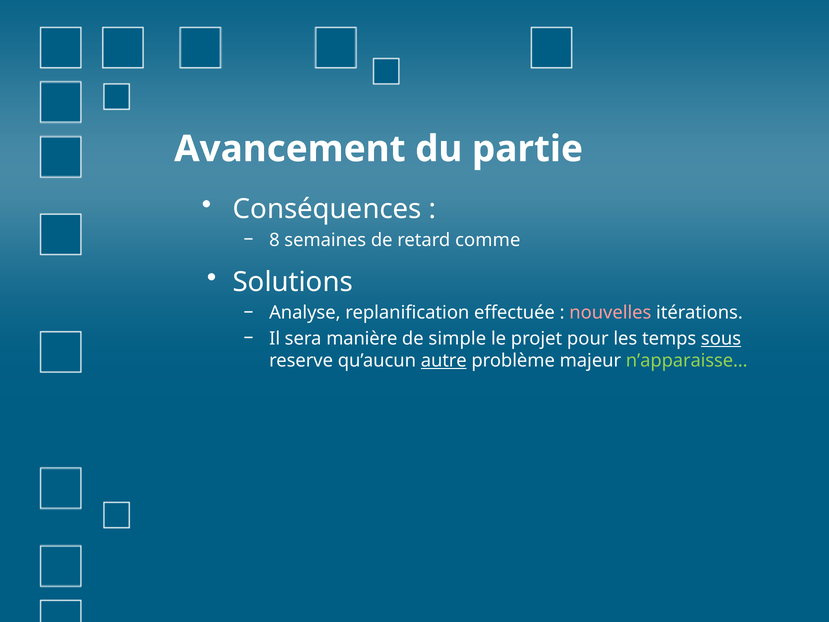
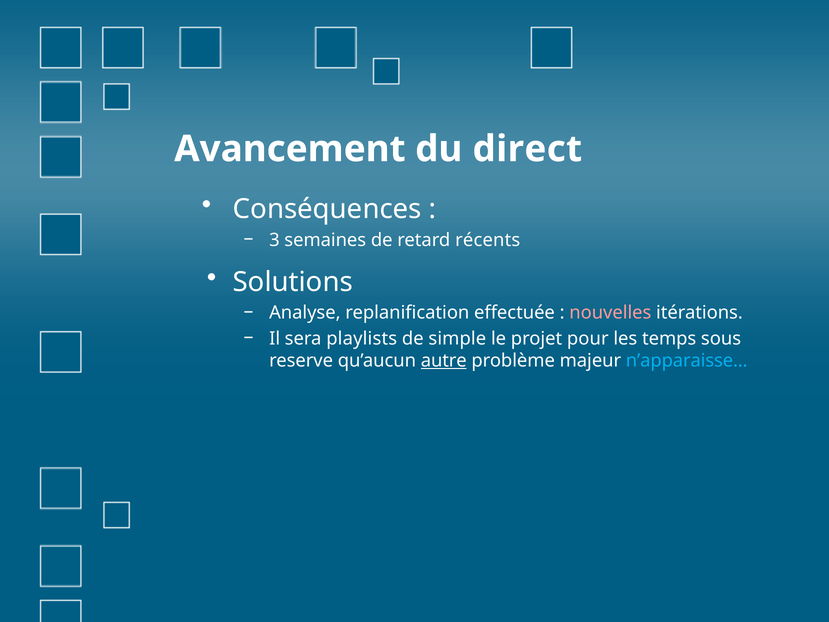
partie: partie -> direct
8: 8 -> 3
comme: comme -> récents
manière: manière -> playlists
sous underline: present -> none
n’apparaisse… colour: light green -> light blue
